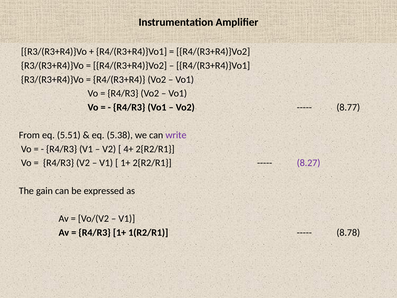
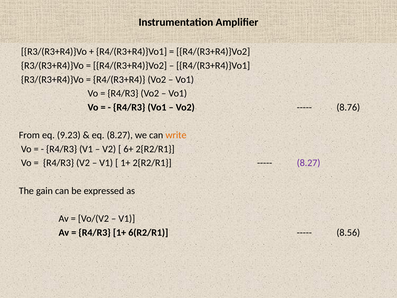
8.77: 8.77 -> 8.76
5.51: 5.51 -> 9.23
eq 5.38: 5.38 -> 8.27
write colour: purple -> orange
4+: 4+ -> 6+
1(R2/R1: 1(R2/R1 -> 6(R2/R1
8.78: 8.78 -> 8.56
